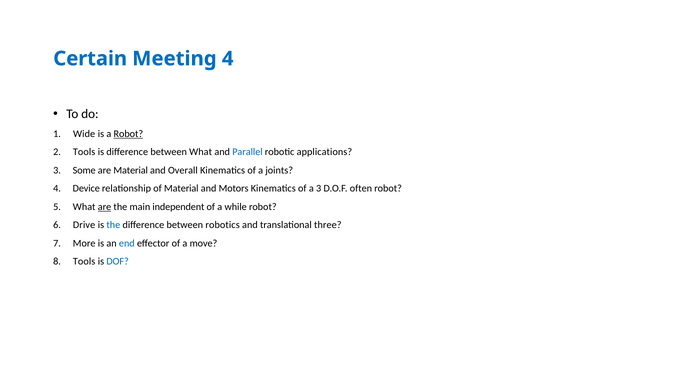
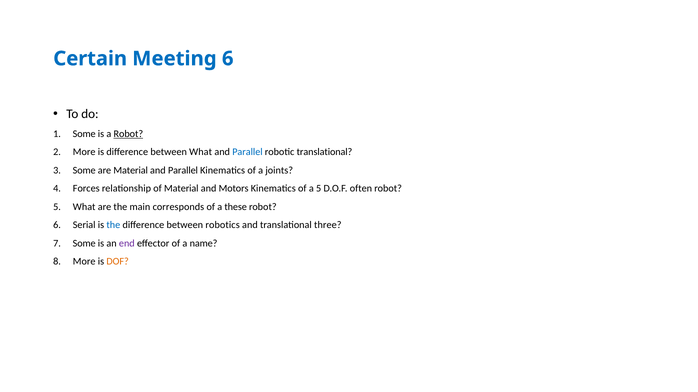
Meeting 4: 4 -> 6
1 Wide: Wide -> Some
2 Tools: Tools -> More
robotic applications: applications -> translational
Overall at (183, 171): Overall -> Parallel
Device: Device -> Forces
a 3: 3 -> 5
are at (104, 207) underline: present -> none
independent: independent -> corresponds
while: while -> these
Drive: Drive -> Serial
More at (84, 244): More -> Some
end colour: blue -> purple
move: move -> name
Tools at (84, 262): Tools -> More
DOF colour: blue -> orange
